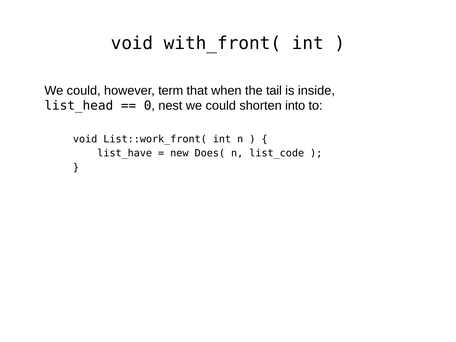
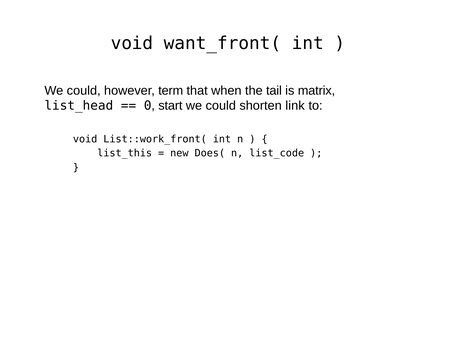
with_front(: with_front( -> want_front(
inside: inside -> matrix
nest: nest -> start
into: into -> link
list_have: list_have -> list_this
